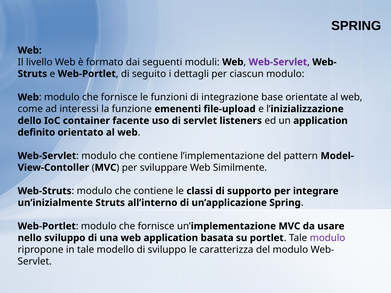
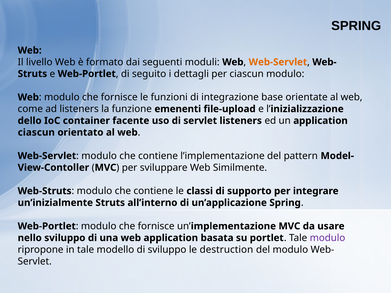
Web-Servlet at (278, 62) colour: purple -> orange
ad interessi: interessi -> listeners
definito at (36, 133): definito -> ciascun
caratterizza: caratterizza -> destruction
